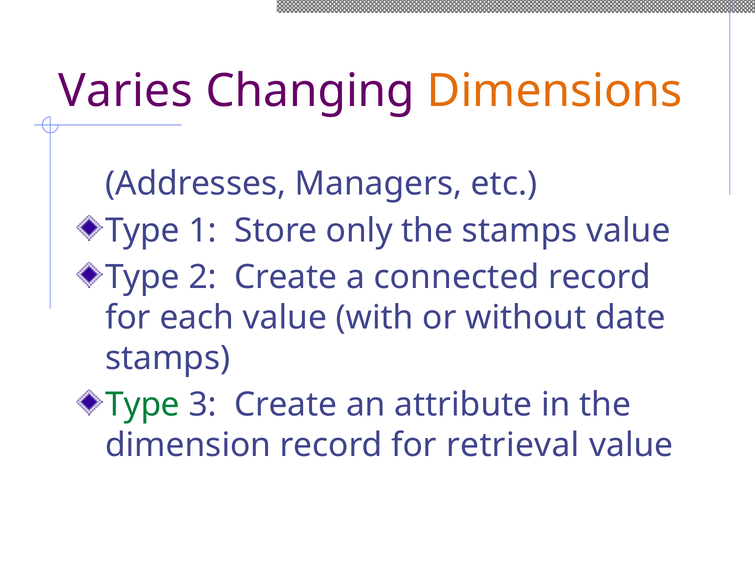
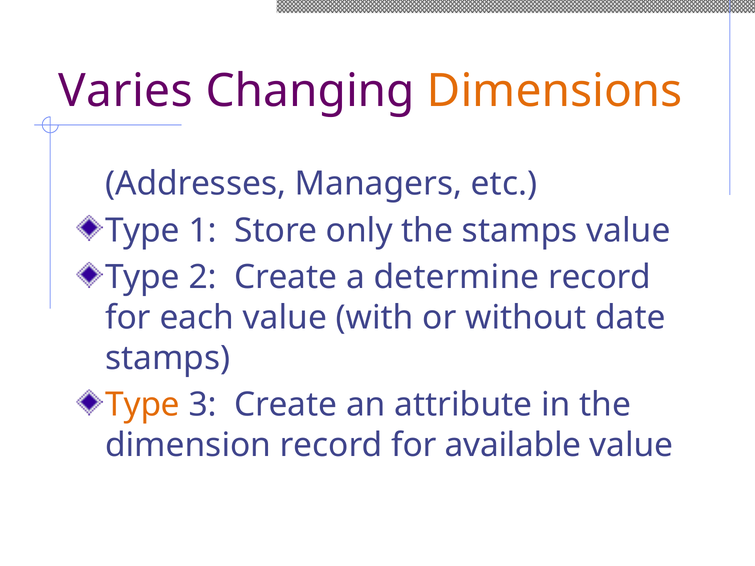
connected: connected -> determine
Type at (142, 405) colour: green -> orange
retrieval: retrieval -> available
